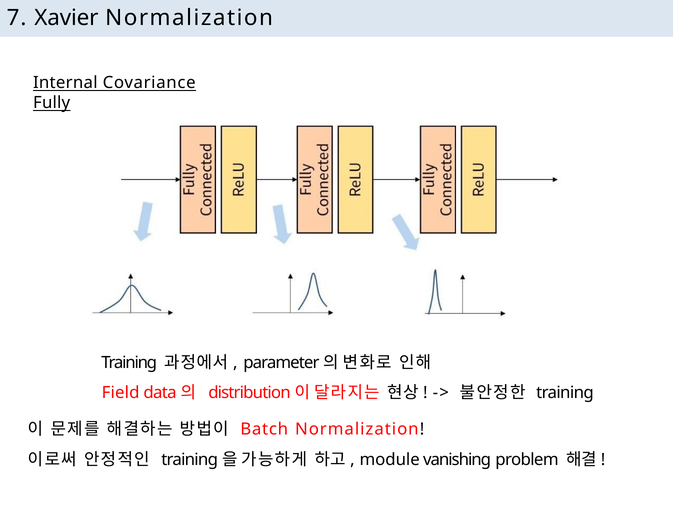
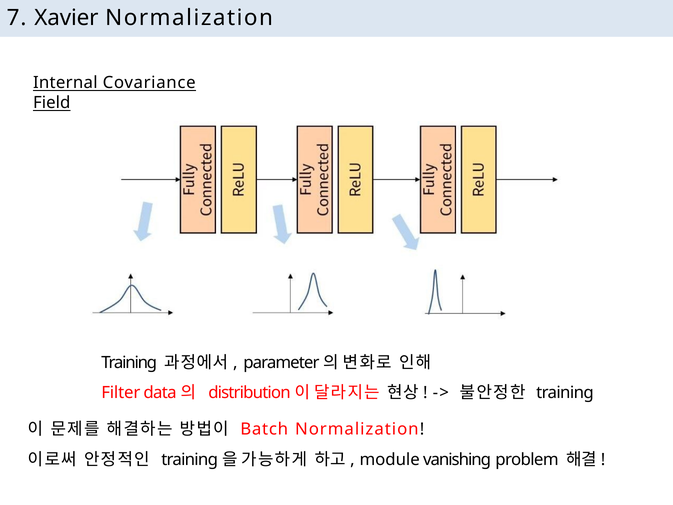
Fully: Fully -> Field
Field: Field -> Filter
